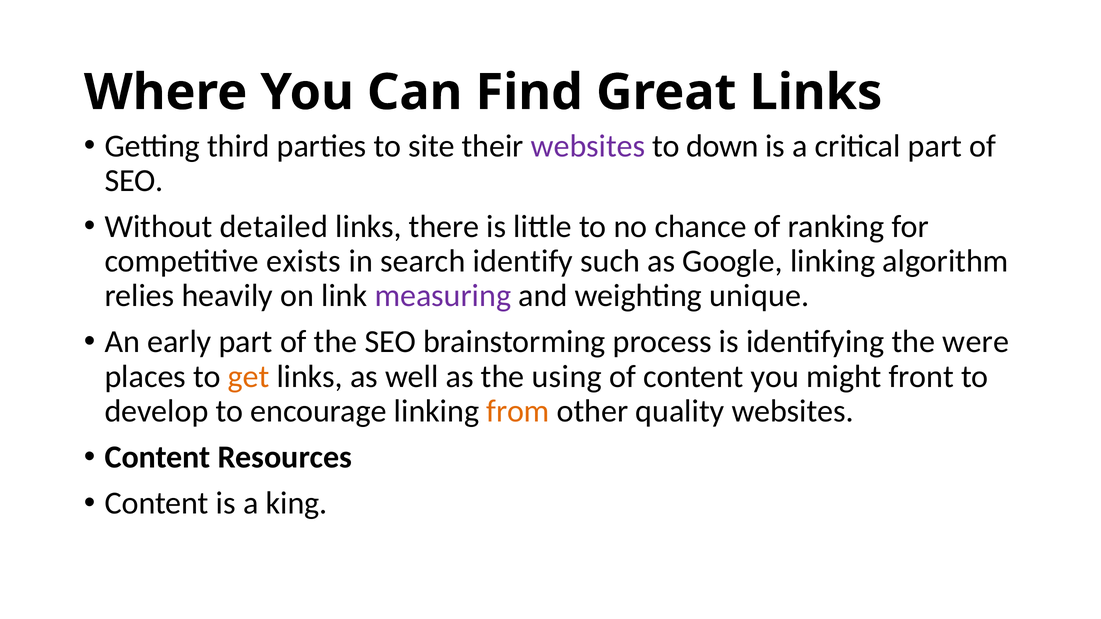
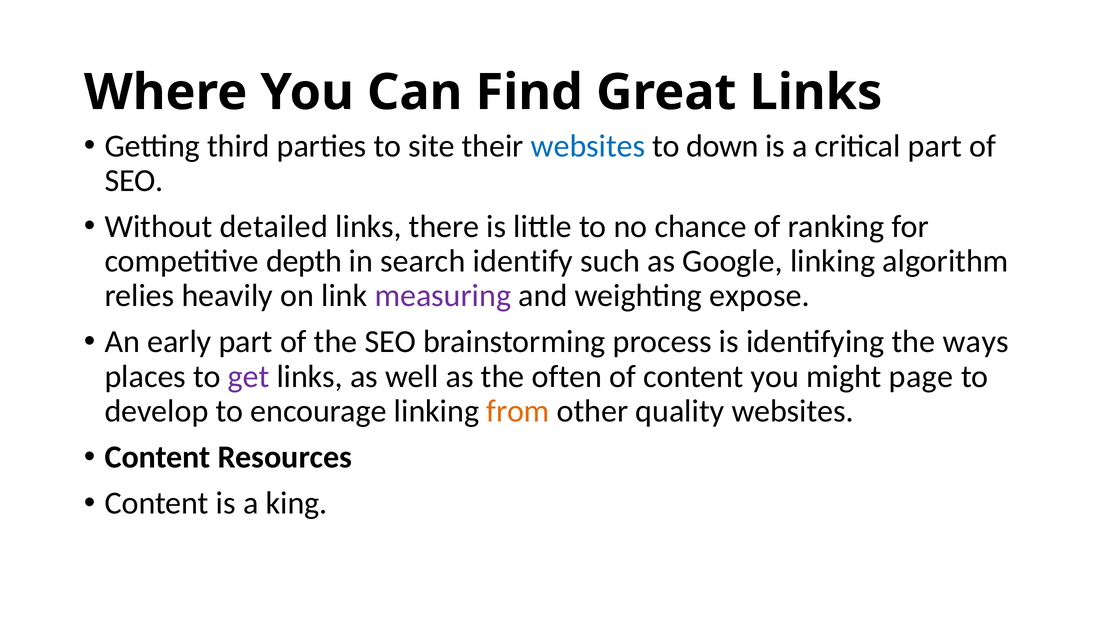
websites at (588, 146) colour: purple -> blue
exists: exists -> depth
unique: unique -> expose
were: were -> ways
get colour: orange -> purple
using: using -> often
front: front -> page
